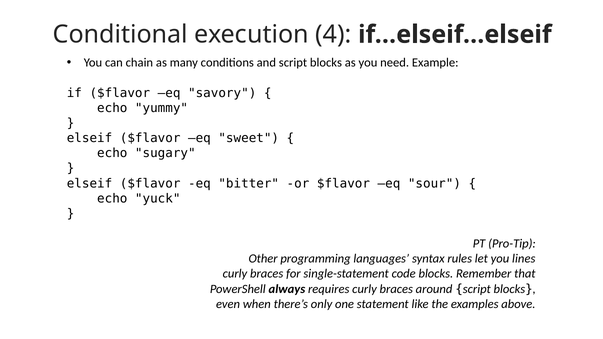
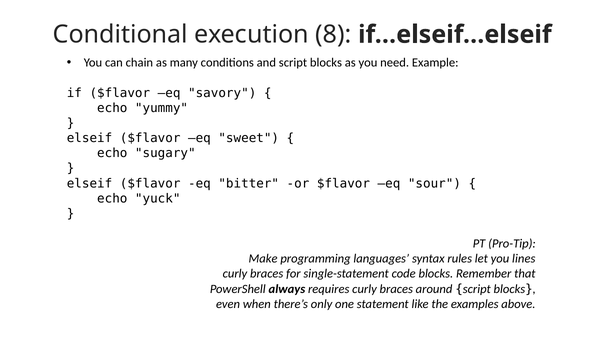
4: 4 -> 8
Other: Other -> Make
